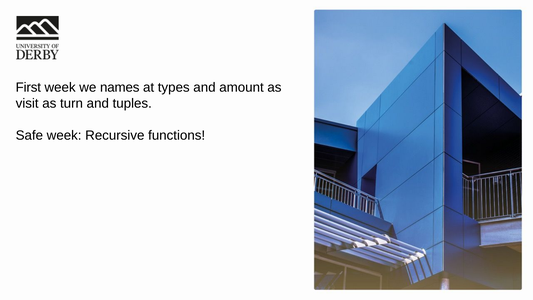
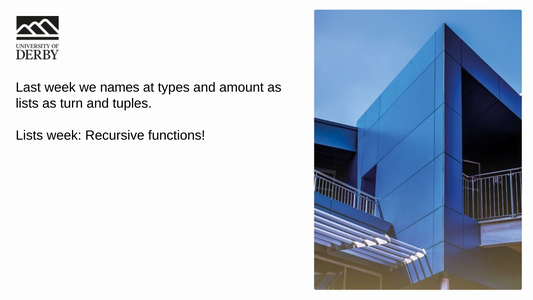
First: First -> Last
visit at (27, 103): visit -> lists
Safe at (29, 135): Safe -> Lists
